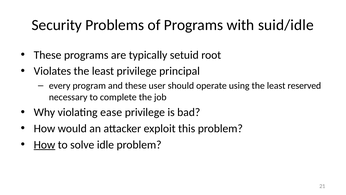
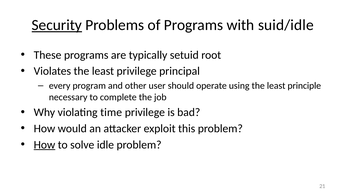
Security underline: none -> present
and these: these -> other
reserved: reserved -> principle
ease: ease -> time
